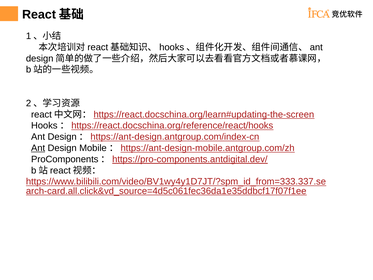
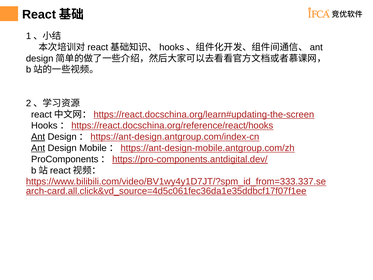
Ant at (38, 137) underline: none -> present
